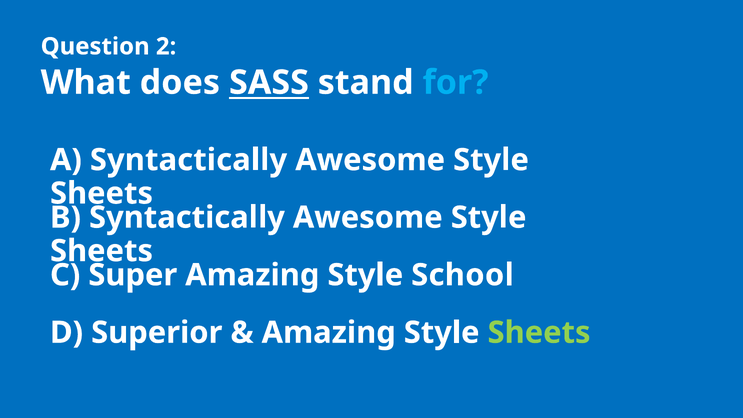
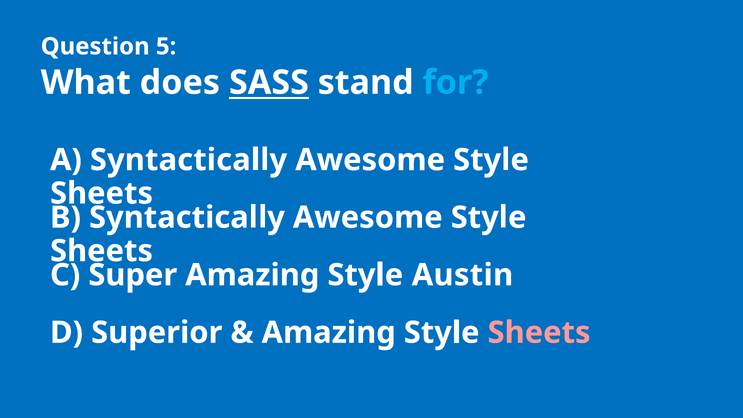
2: 2 -> 5
School: School -> Austin
Sheets at (539, 333) colour: light green -> pink
